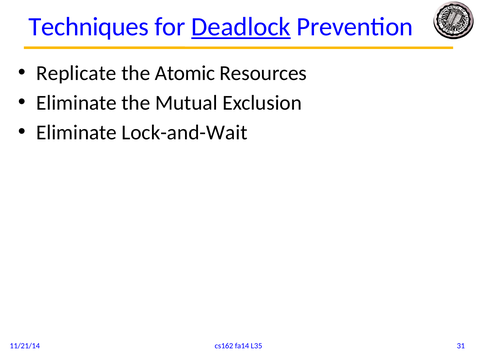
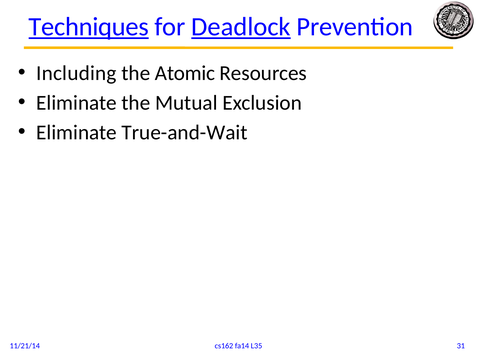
Techniques underline: none -> present
Replicate: Replicate -> Including
Lock-and-Wait: Lock-and-Wait -> True-and-Wait
